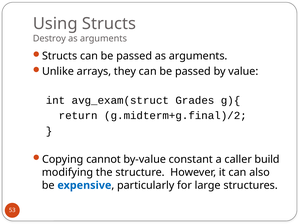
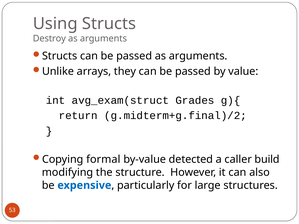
cannot: cannot -> formal
constant: constant -> detected
